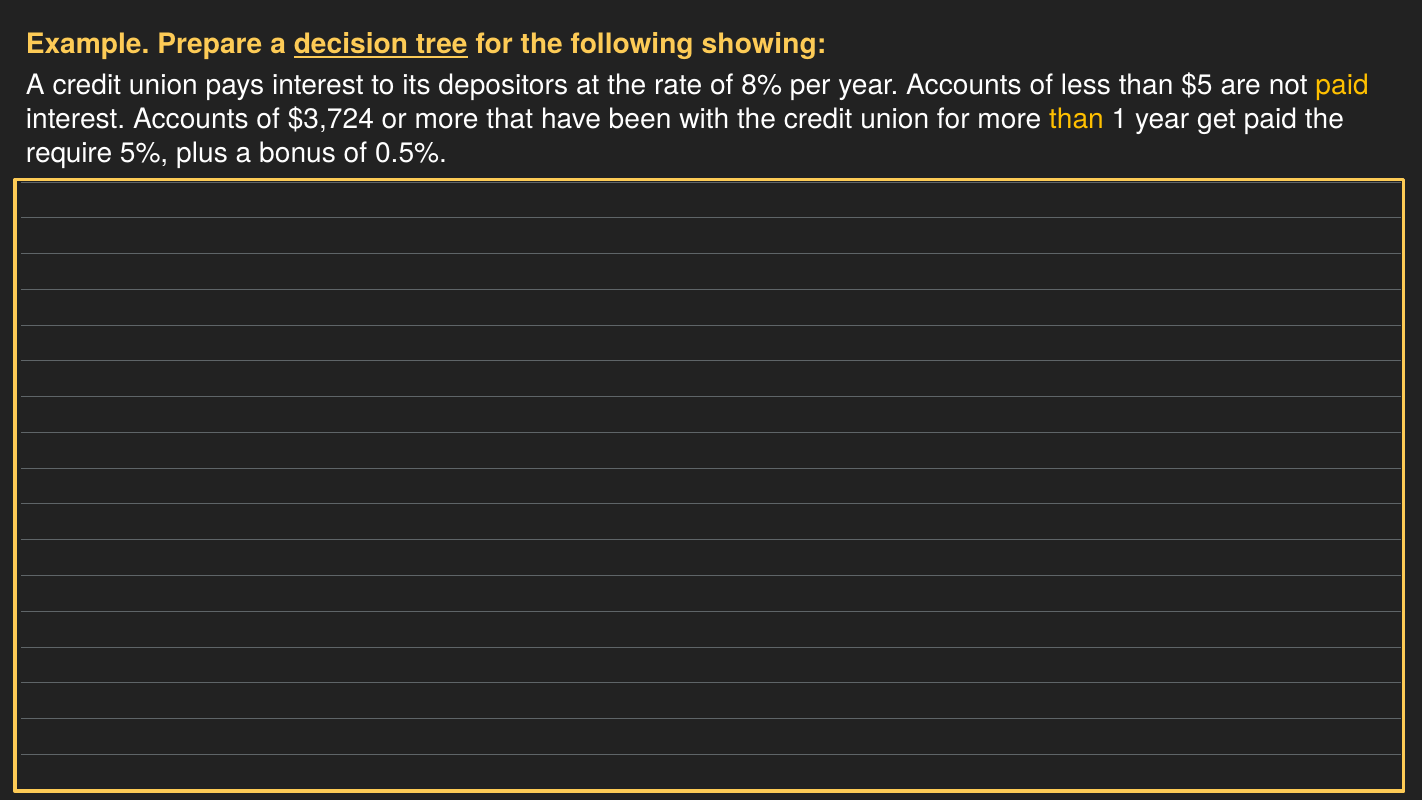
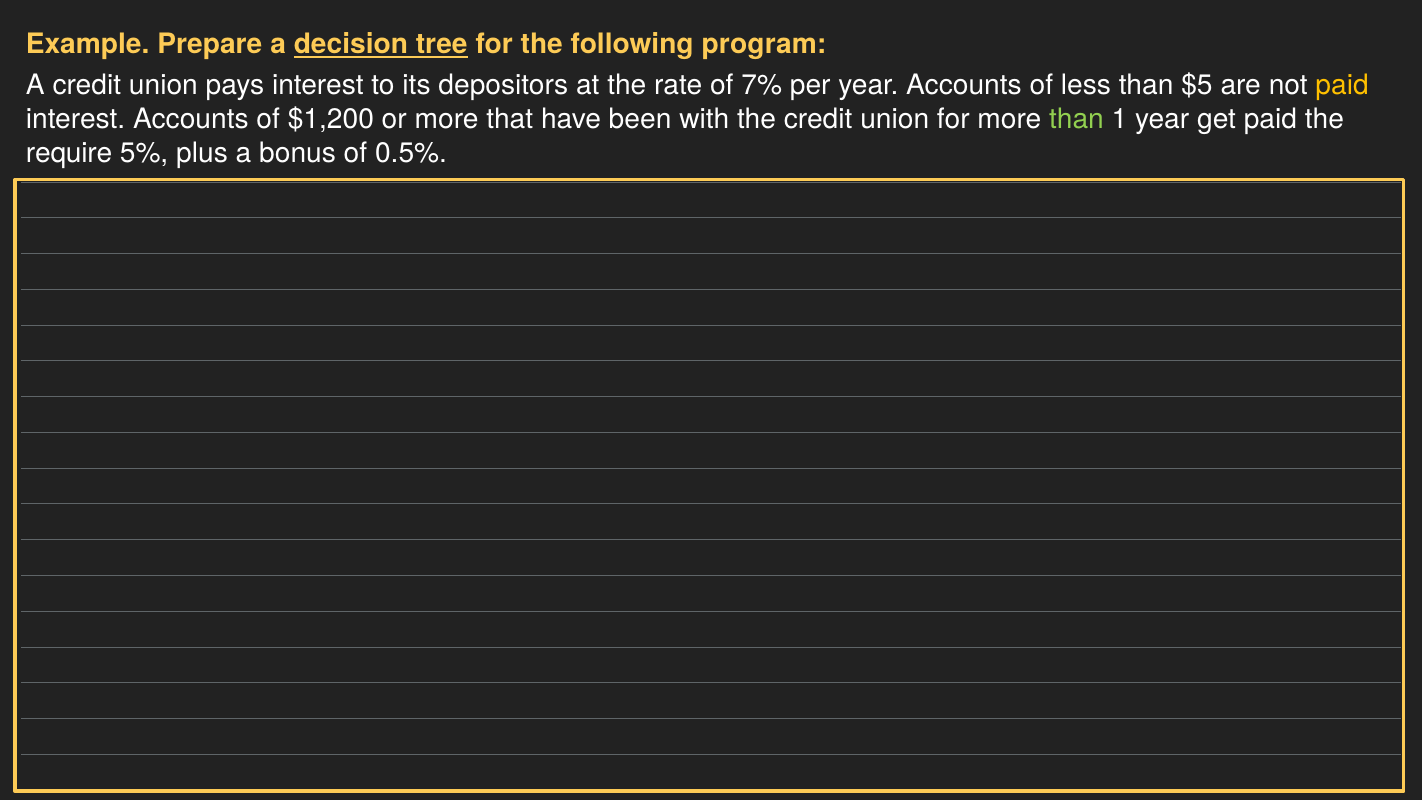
showing: showing -> program
8%: 8% -> 7%
$3,724: $3,724 -> $1,200
than at (1077, 119) colour: yellow -> light green
